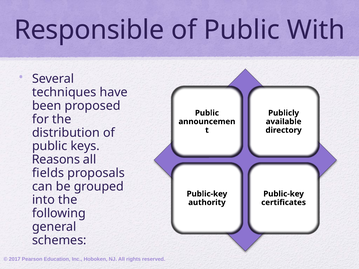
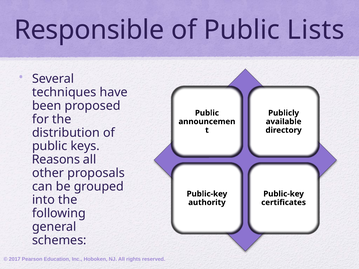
With: With -> Lists
fields: fields -> other
